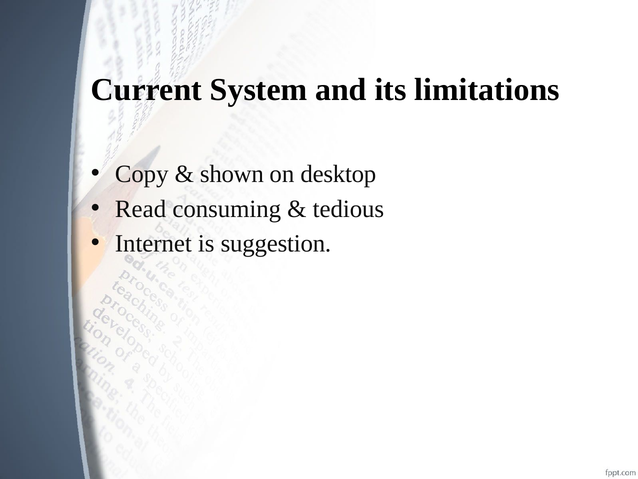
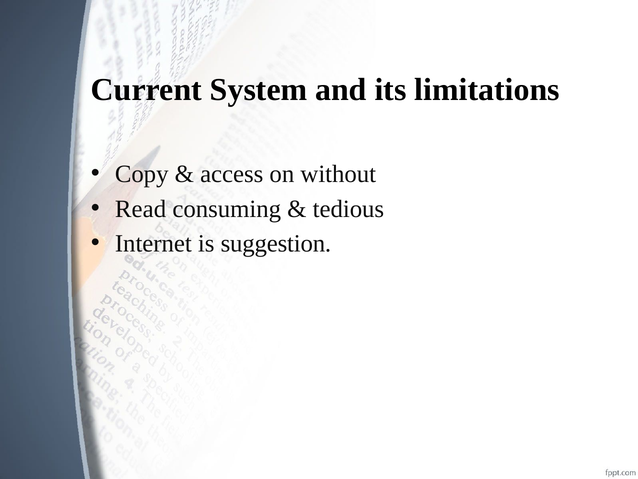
shown: shown -> access
desktop: desktop -> without
